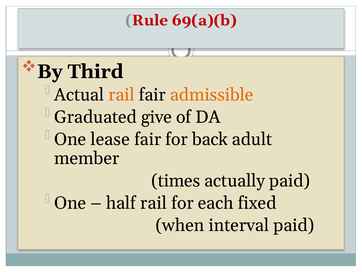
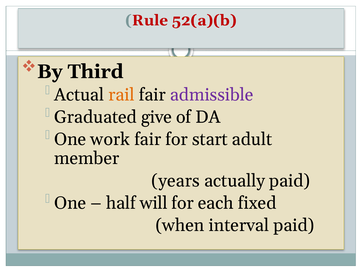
69(a)(b: 69(a)(b -> 52(a)(b
admissible colour: orange -> purple
lease: lease -> work
back: back -> start
times: times -> years
half rail: rail -> will
